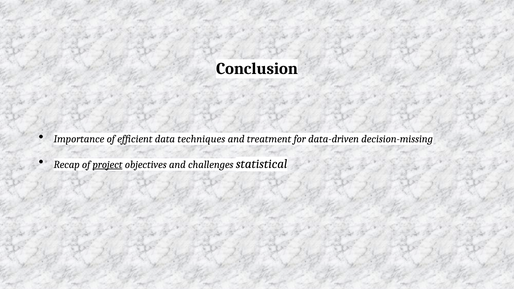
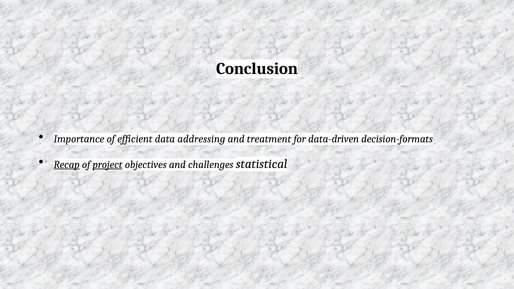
techniques: techniques -> addressing
decision-missing: decision-missing -> decision-formats
Recap underline: none -> present
